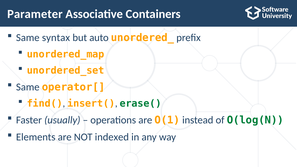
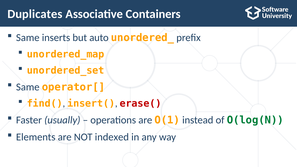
Parameter: Parameter -> Duplicates
syntax: syntax -> inserts
erase( colour: green -> red
